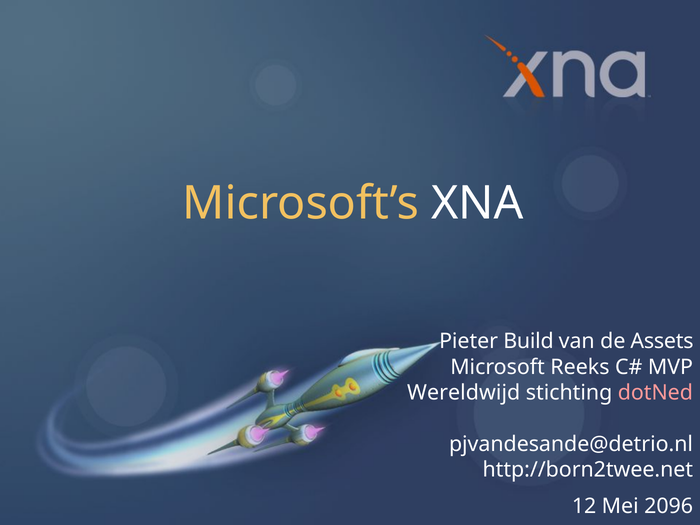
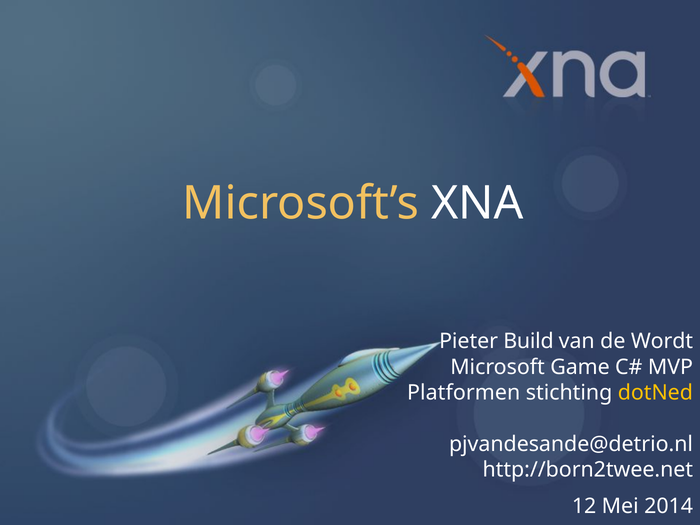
Assets: Assets -> Wordt
Reeks: Reeks -> Game
Wereldwijd: Wereldwijd -> Platformen
dotNed colour: pink -> yellow
2096: 2096 -> 2014
